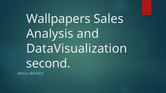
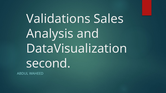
Wallpapers: Wallpapers -> Validations
